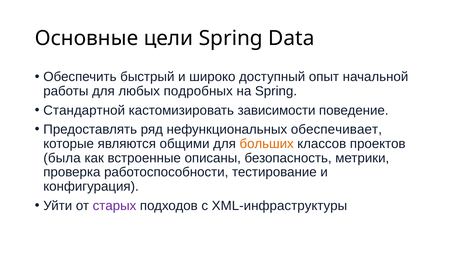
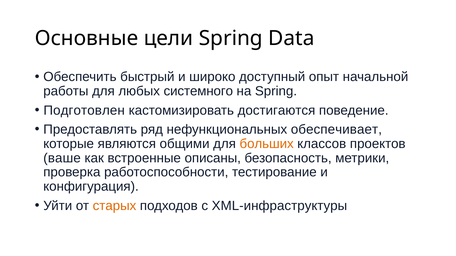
подробных: подробных -> системного
Стандартной: Стандартной -> Подготовлен
зависимости: зависимости -> достигаются
была: была -> ваше
старых colour: purple -> orange
